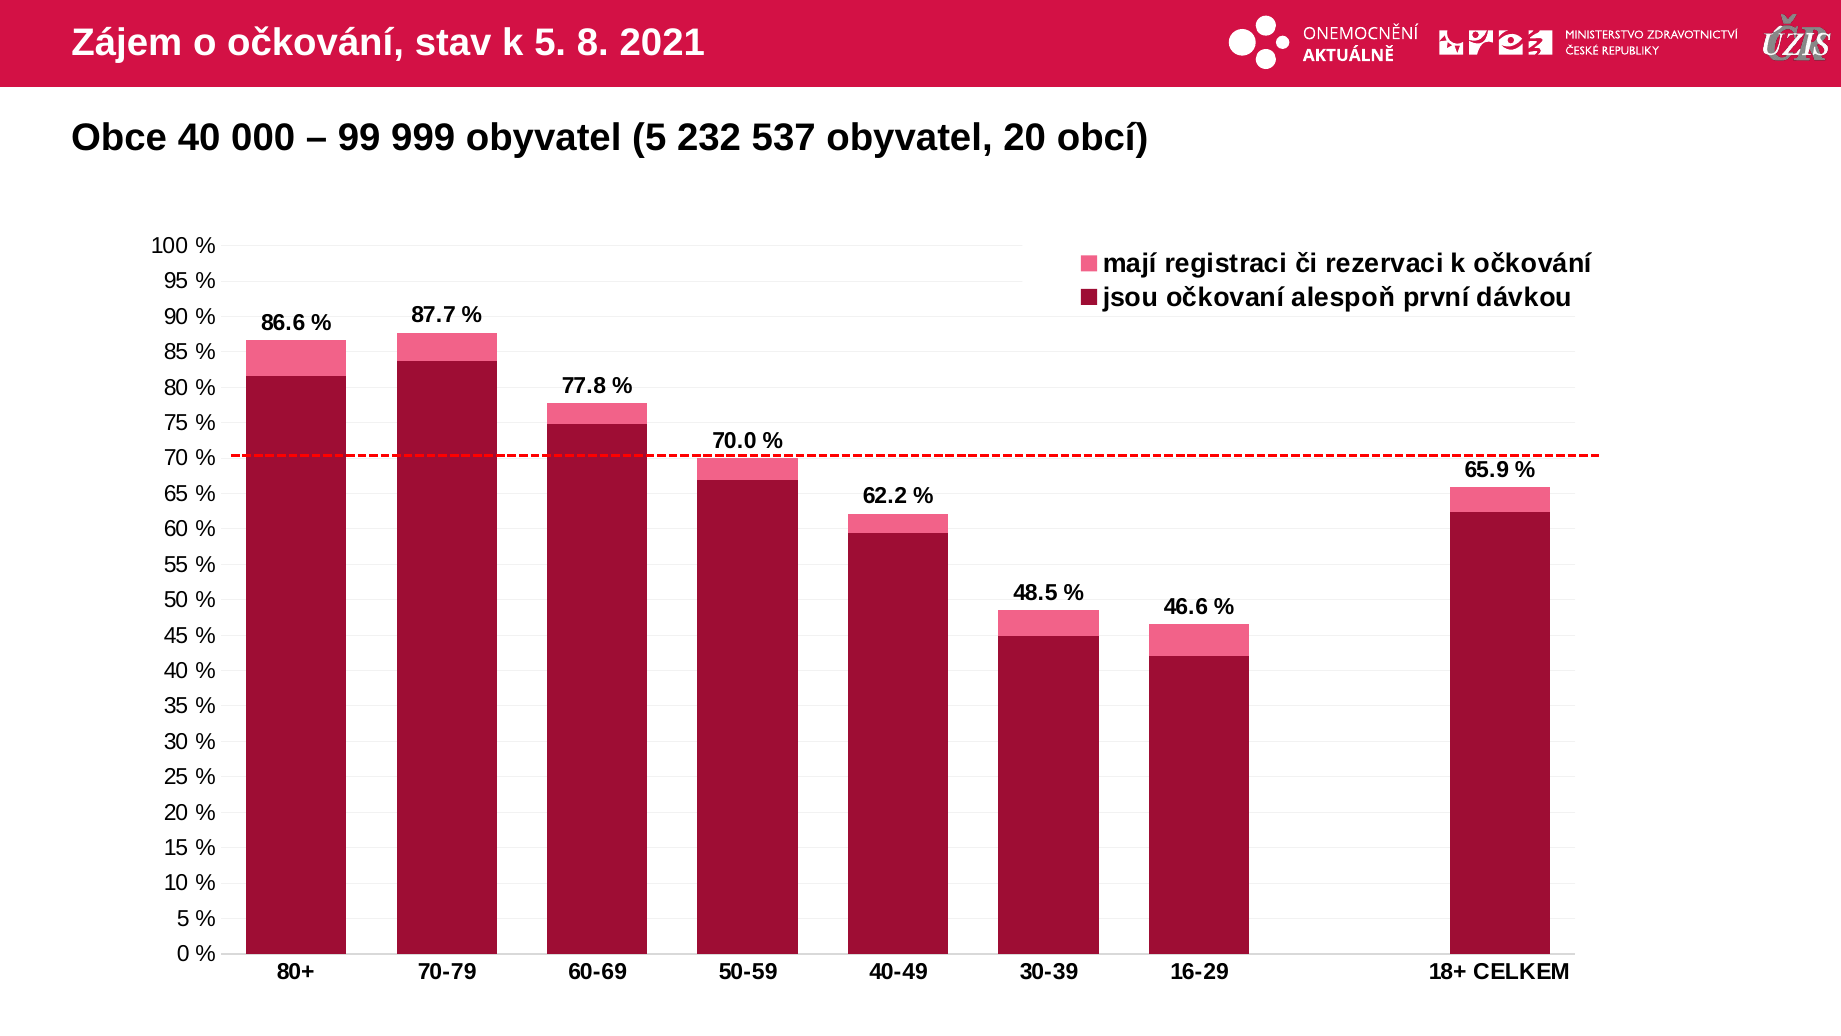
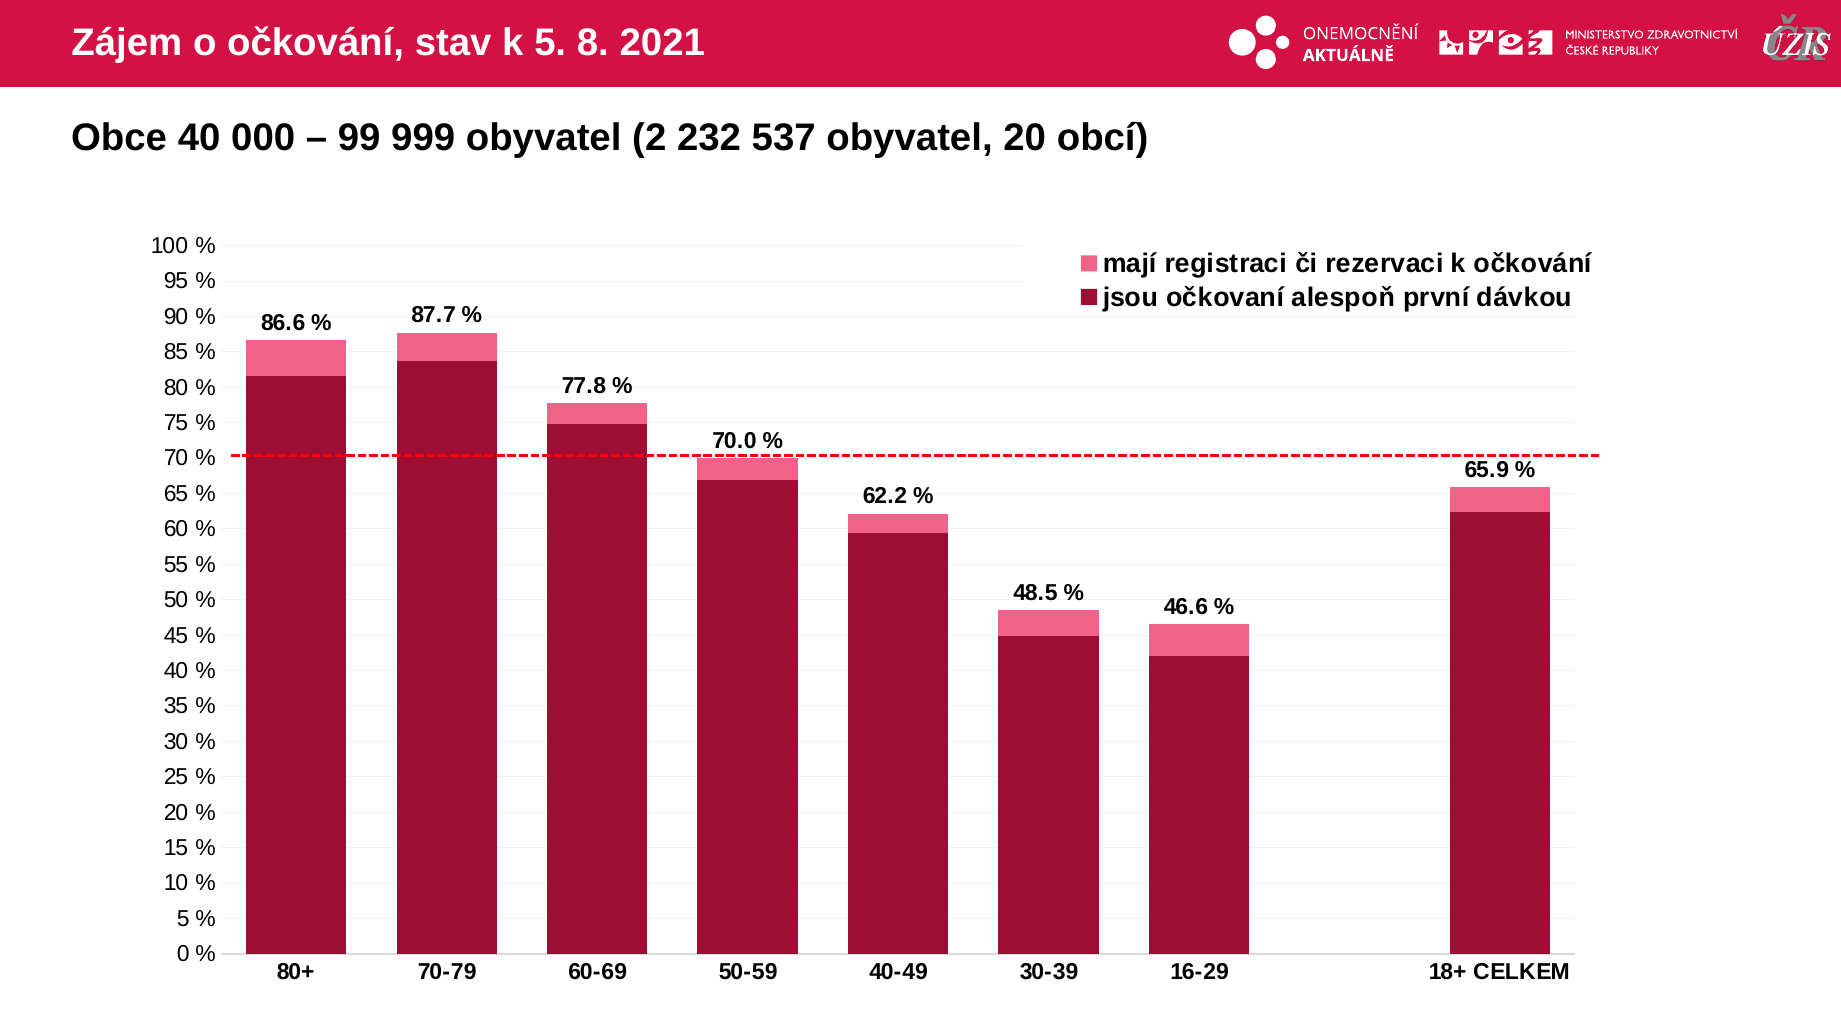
obyvatel 5: 5 -> 2
